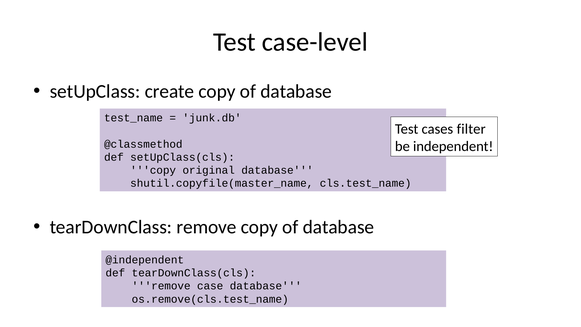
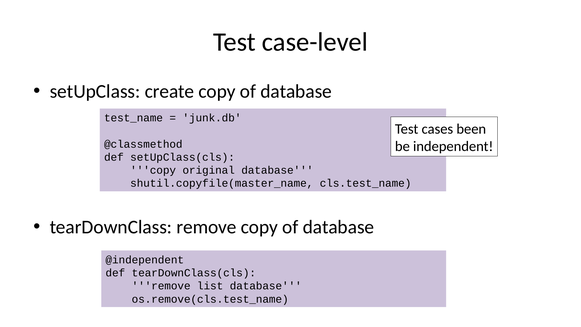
filter: filter -> been
case: case -> list
